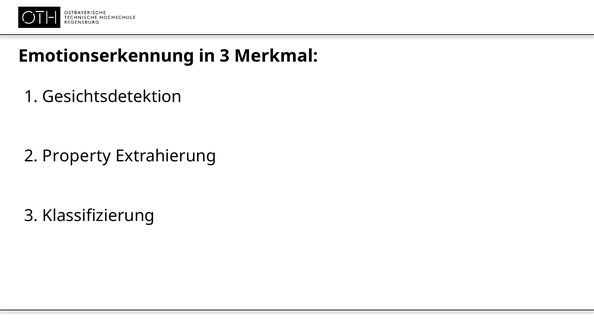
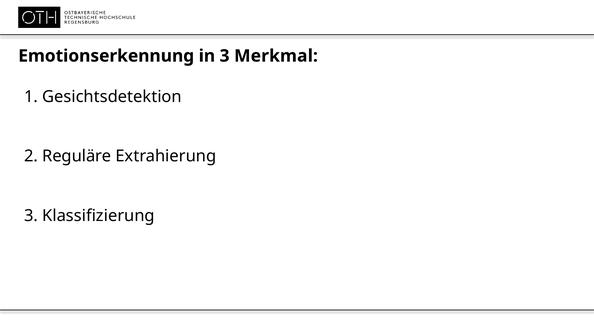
Property: Property -> Reguläre
